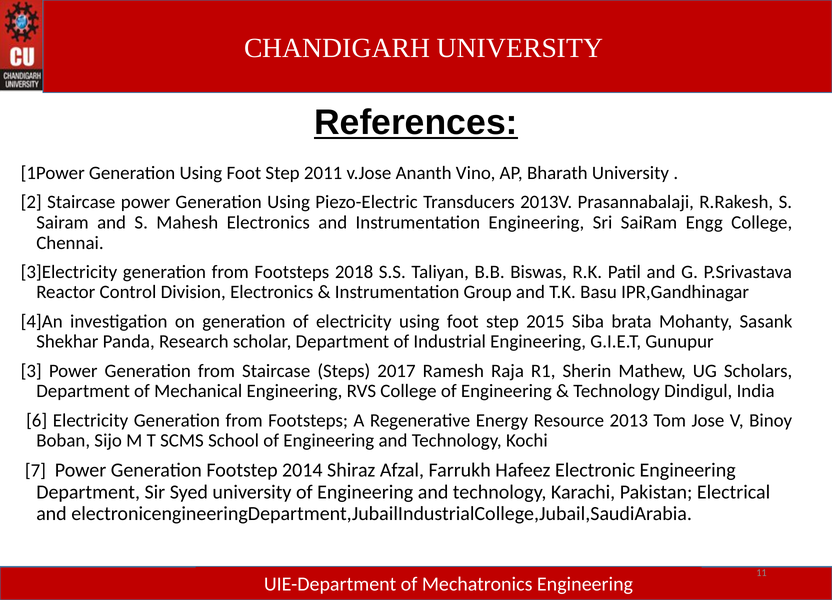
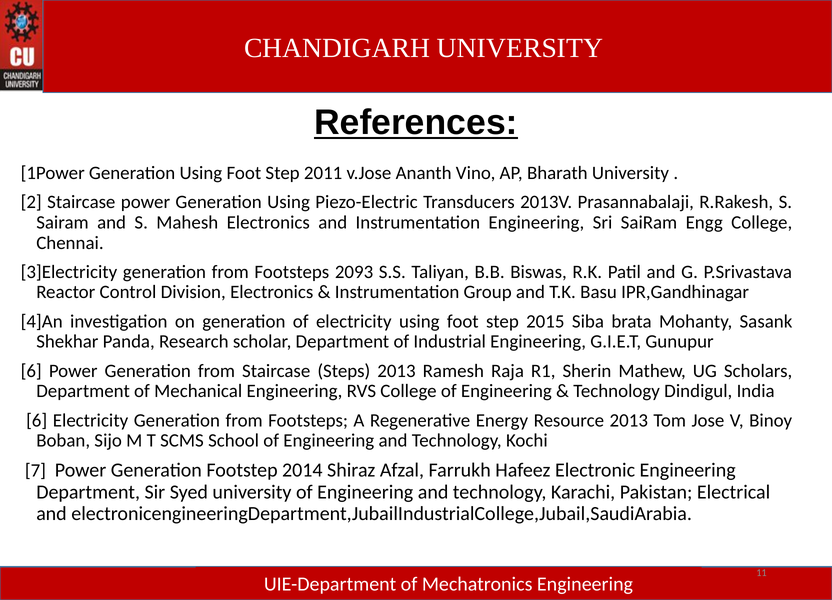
2018: 2018 -> 2093
3 at (31, 371): 3 -> 6
Steps 2017: 2017 -> 2013
